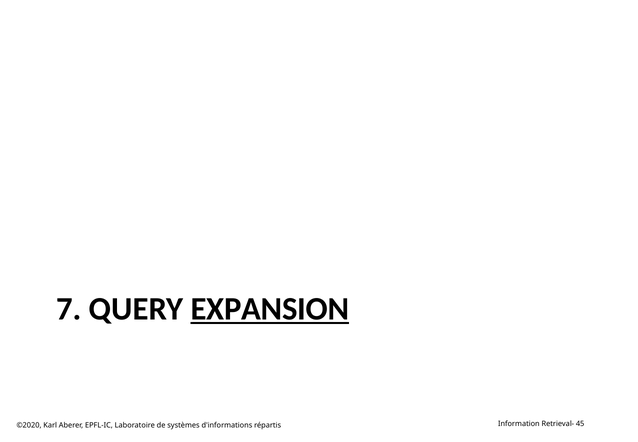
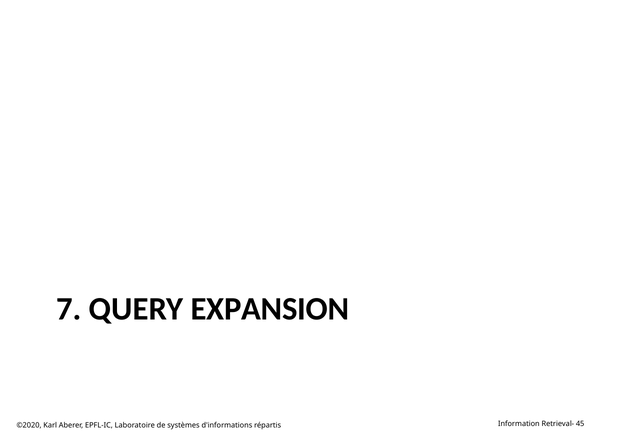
EXPANSION underline: present -> none
